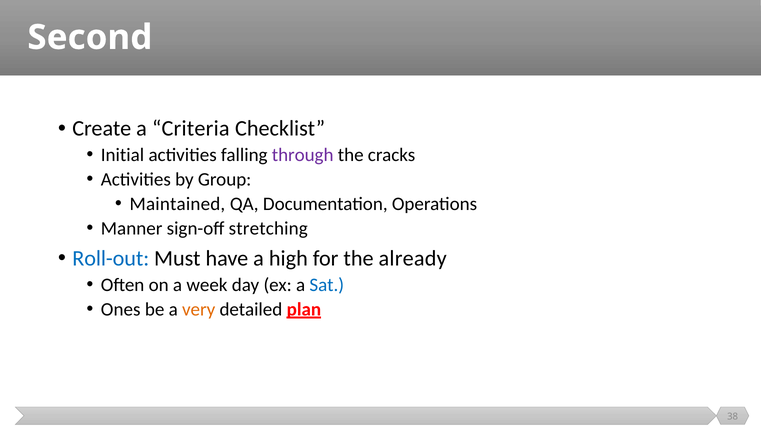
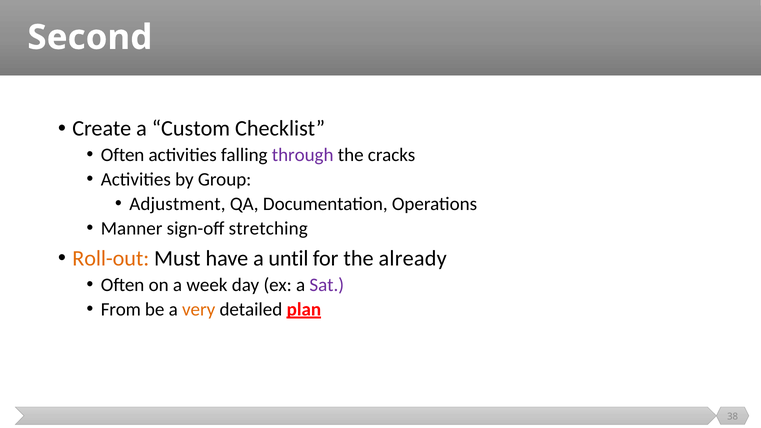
Criteria: Criteria -> Custom
Initial at (123, 155): Initial -> Often
Maintained: Maintained -> Adjustment
Roll-out colour: blue -> orange
high: high -> until
Sat colour: blue -> purple
Ones: Ones -> From
